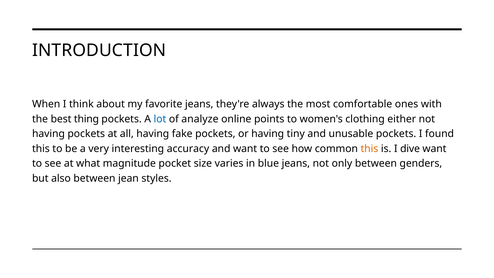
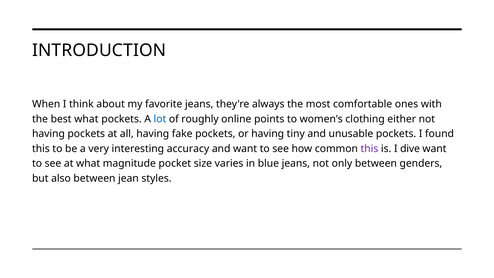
best thing: thing -> what
analyze: analyze -> roughly
this at (369, 149) colour: orange -> purple
